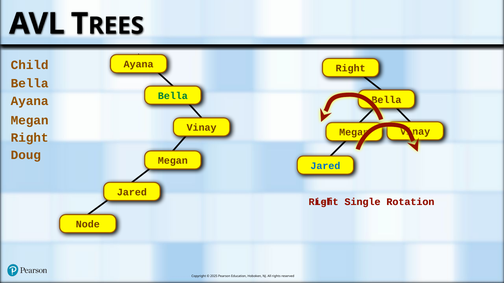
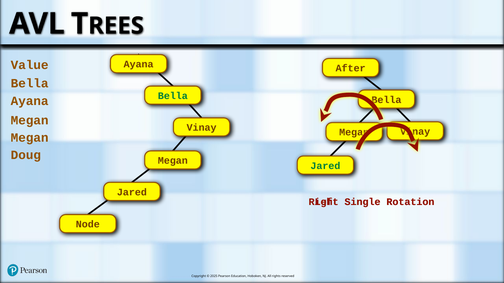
Child: Child -> Value
Right at (351, 68): Right -> After
Right at (30, 138): Right -> Megan
Jared at (325, 166) colour: blue -> green
